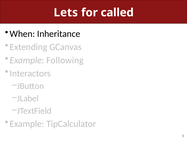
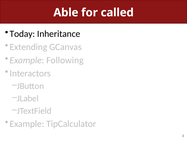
Lets: Lets -> Able
When: When -> Today
